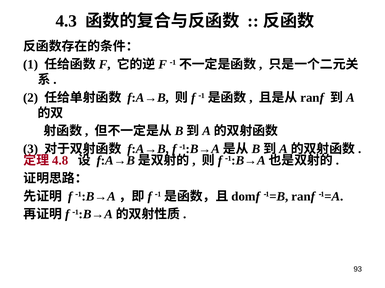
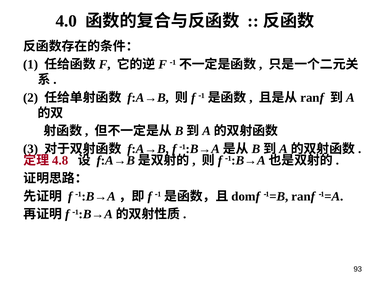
4.3: 4.3 -> 4.0
